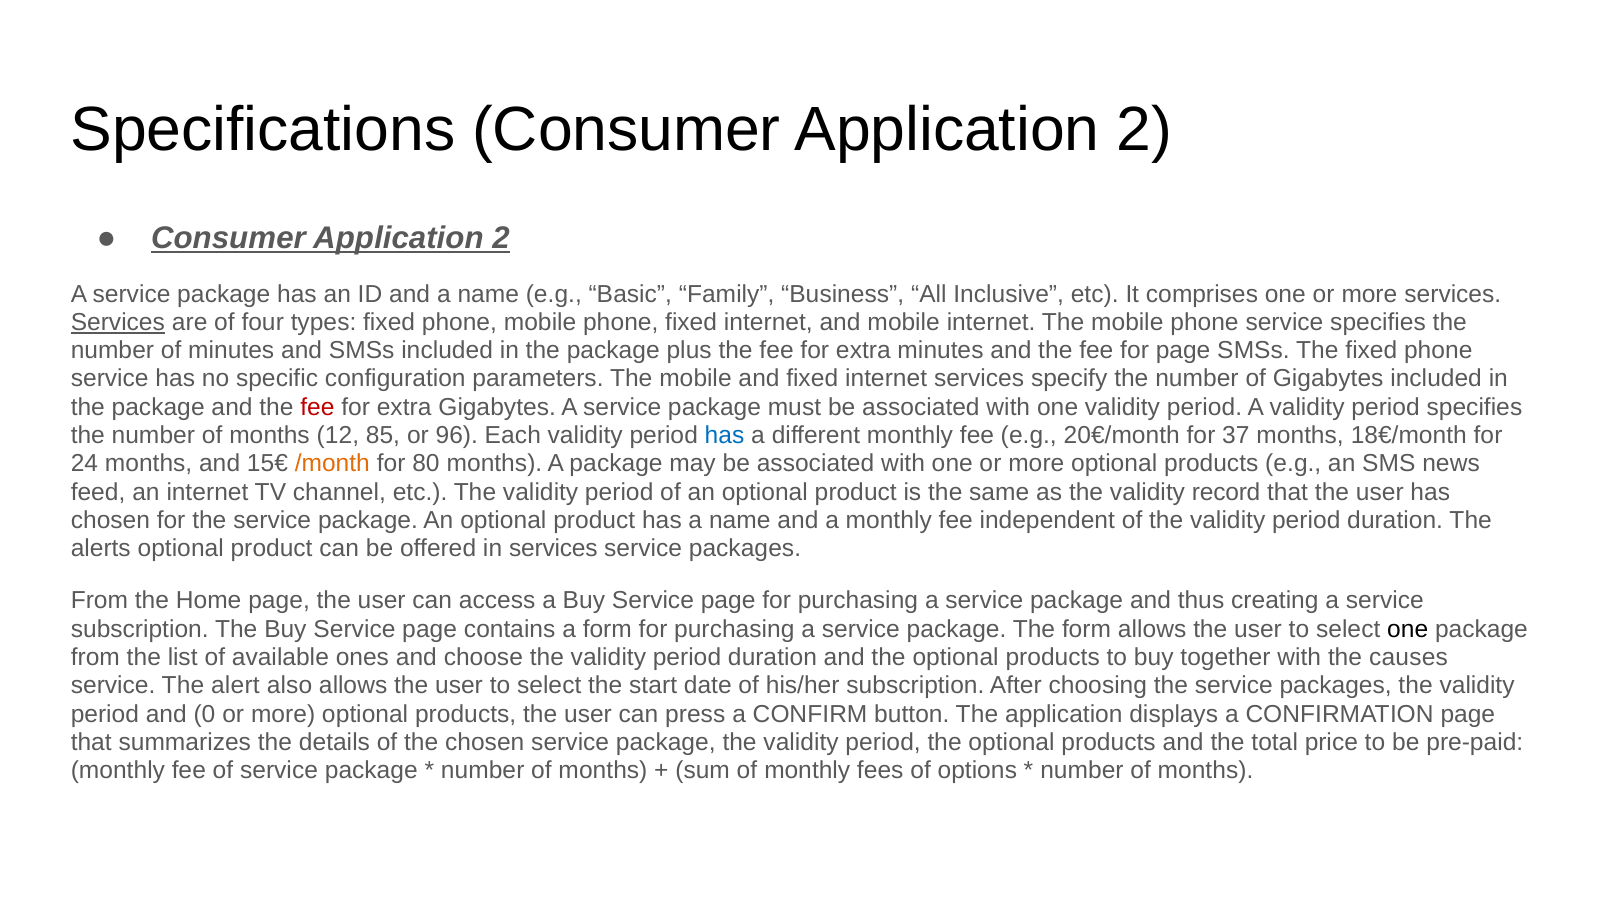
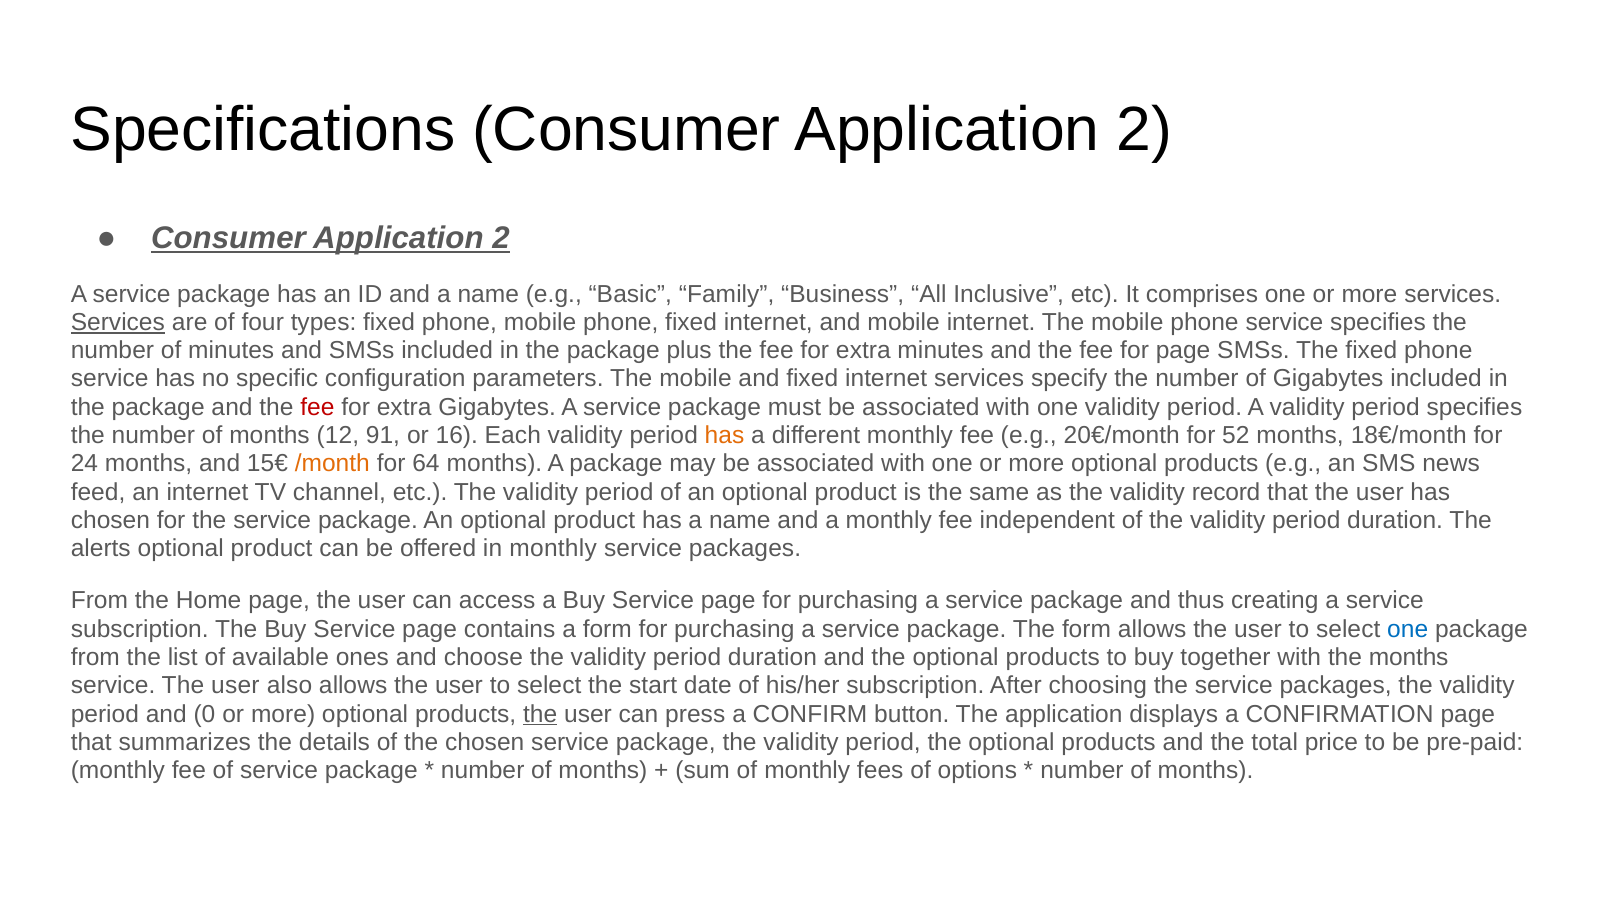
85: 85 -> 91
96: 96 -> 16
has at (725, 435) colour: blue -> orange
37: 37 -> 52
80: 80 -> 64
in services: services -> monthly
one at (1408, 629) colour: black -> blue
the causes: causes -> months
service The alert: alert -> user
the at (540, 714) underline: none -> present
